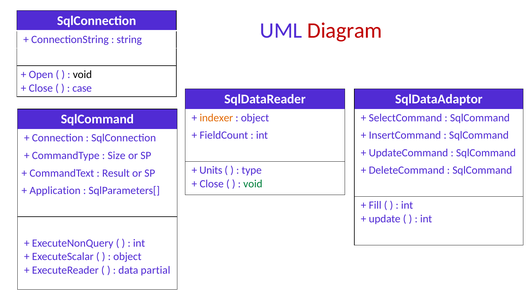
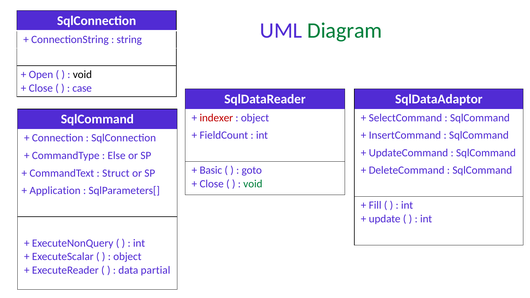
Diagram colour: red -> green
indexer colour: orange -> red
Size: Size -> Else
Units: Units -> Basic
type: type -> goto
Result: Result -> Struct
